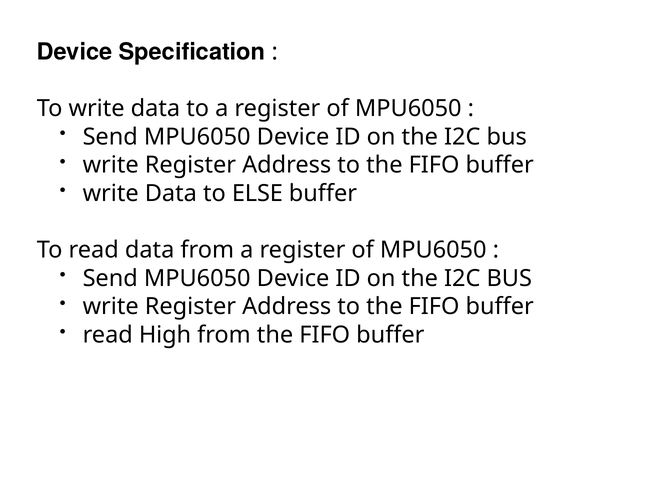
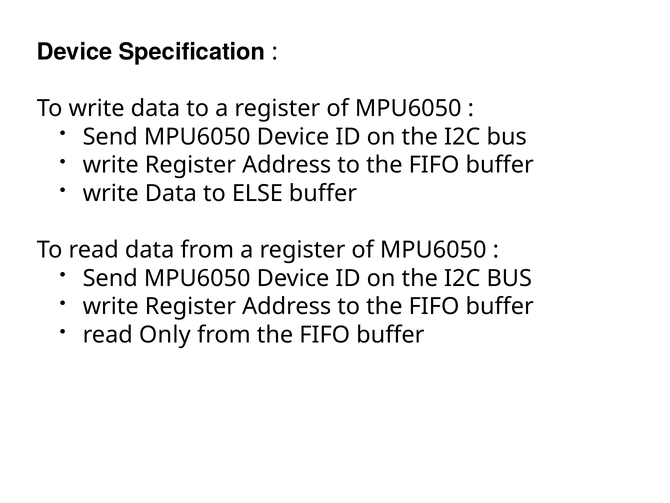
High: High -> Only
